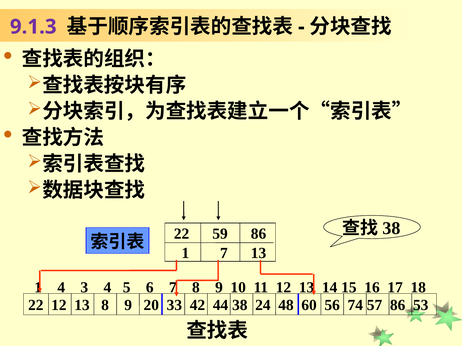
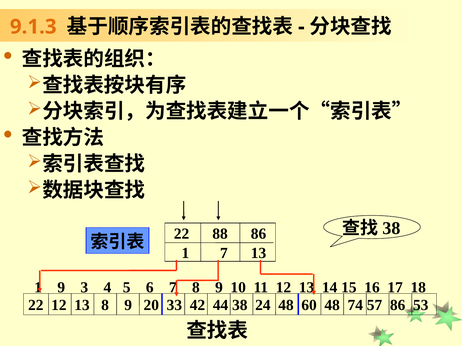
9.1.3 colour: purple -> orange
59: 59 -> 88
4 at (61, 288): 4 -> 9
60 56: 56 -> 48
